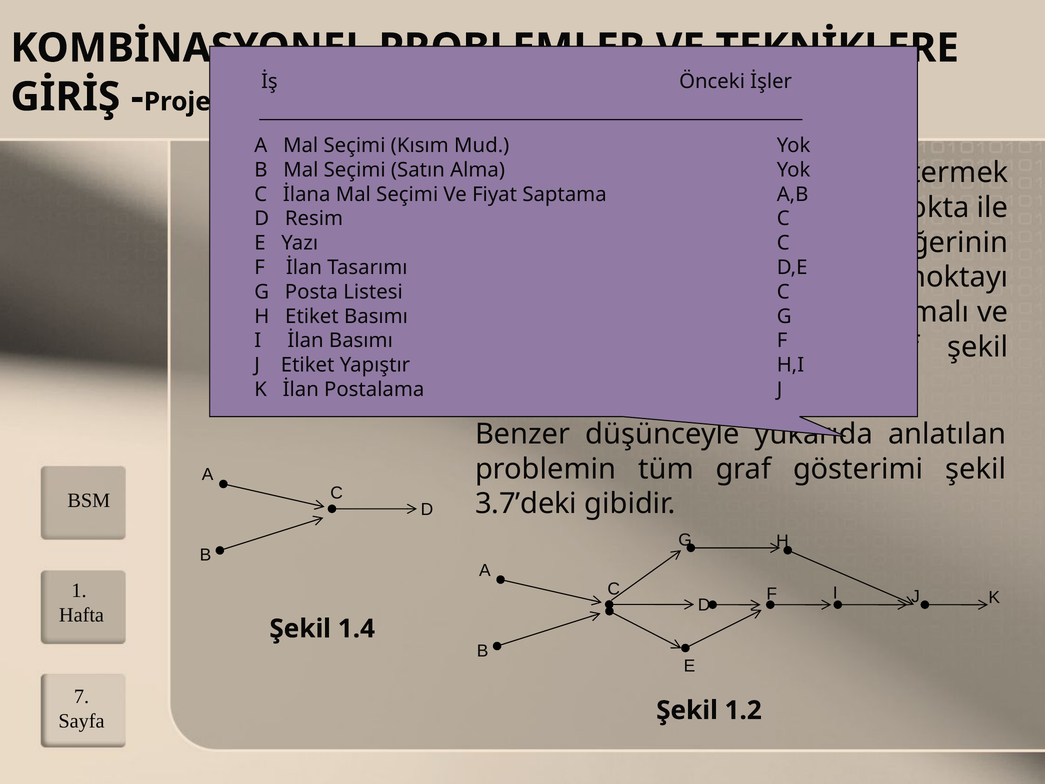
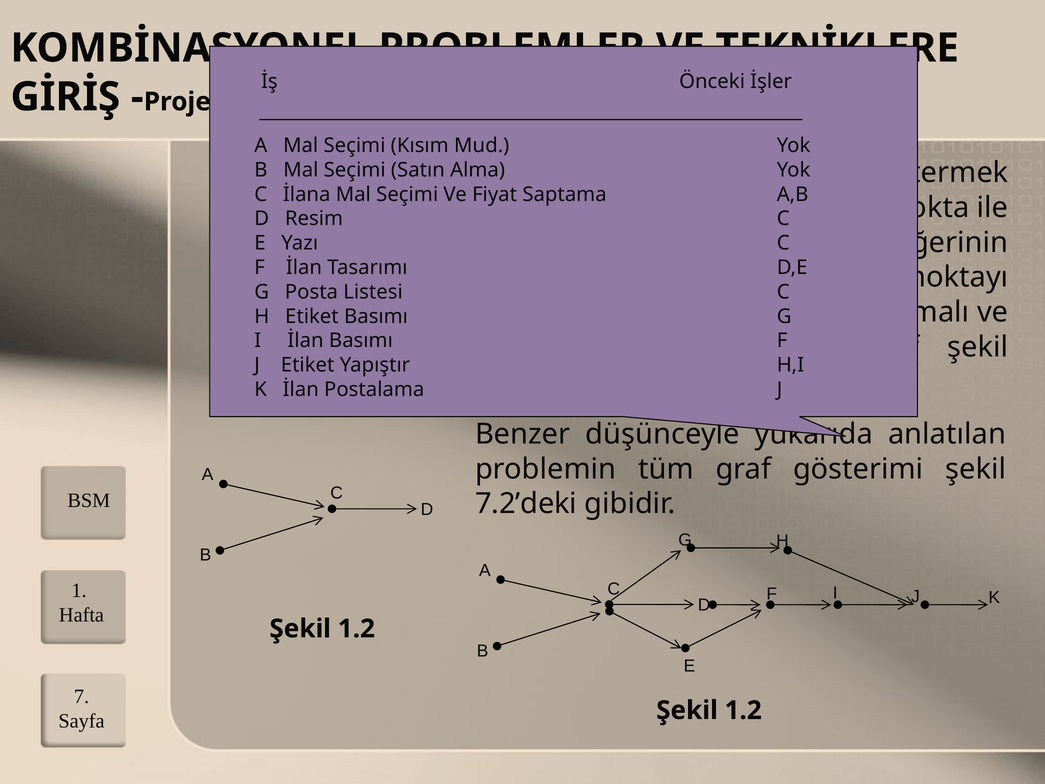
3.7’deki: 3.7’deki -> 7.2’deki
1.4 at (356, 629): 1.4 -> 1.2
